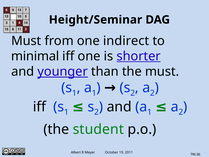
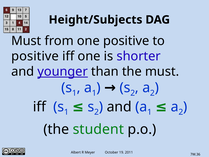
Height/Seminar: Height/Seminar -> Height/Subjects
one indirect: indirect -> positive
minimal at (35, 56): minimal -> positive
shorter underline: present -> none
